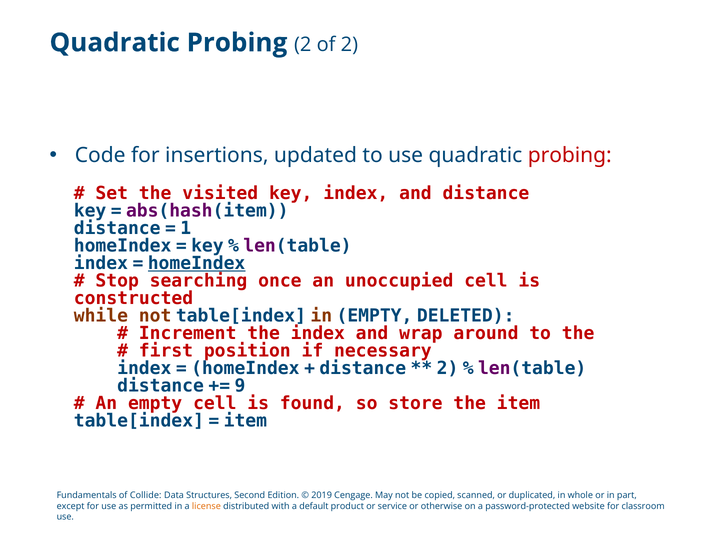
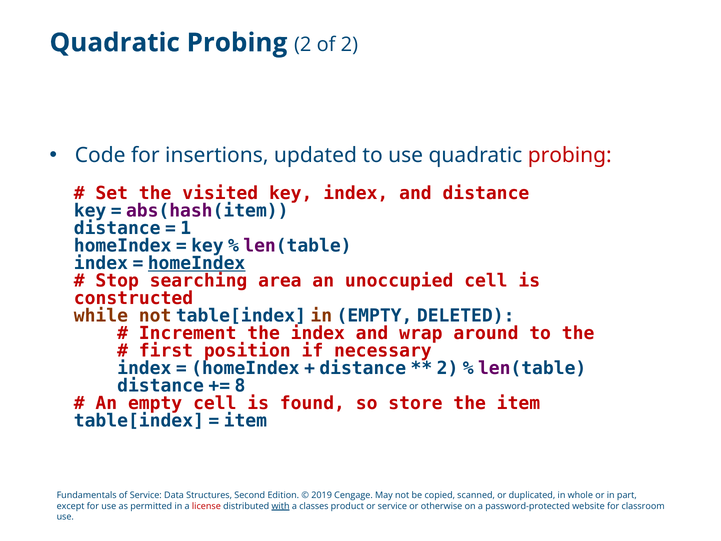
once: once -> area
9: 9 -> 8
of Collide: Collide -> Service
license colour: orange -> red
with underline: none -> present
default: default -> classes
